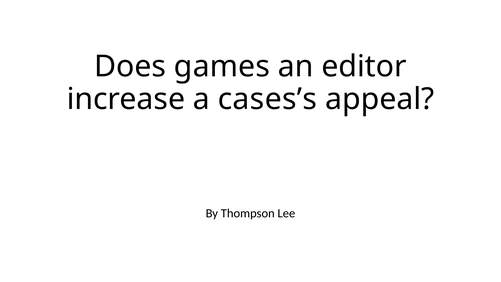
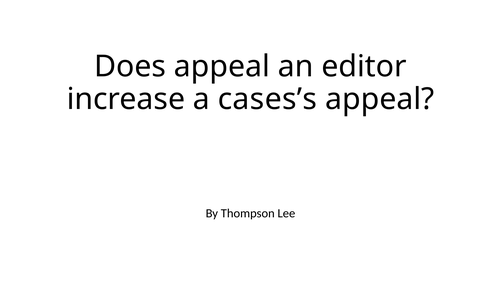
Does games: games -> appeal
